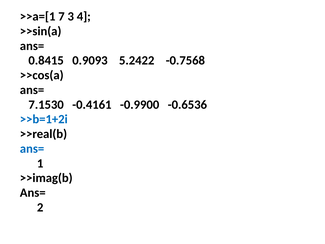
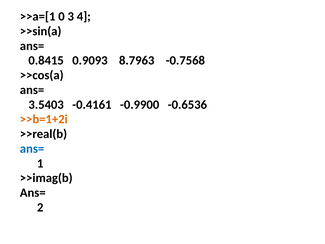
7: 7 -> 0
5.2422: 5.2422 -> 8.7963
7.1530: 7.1530 -> 3.5403
>>b=1+2i colour: blue -> orange
